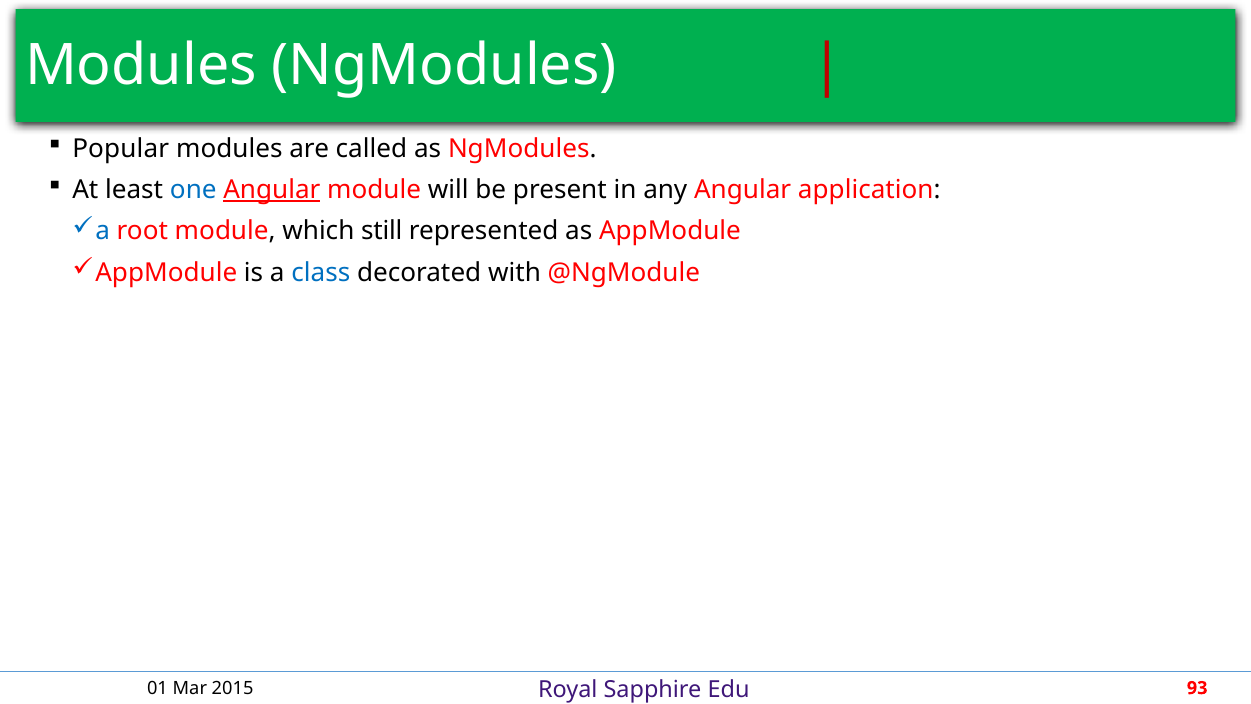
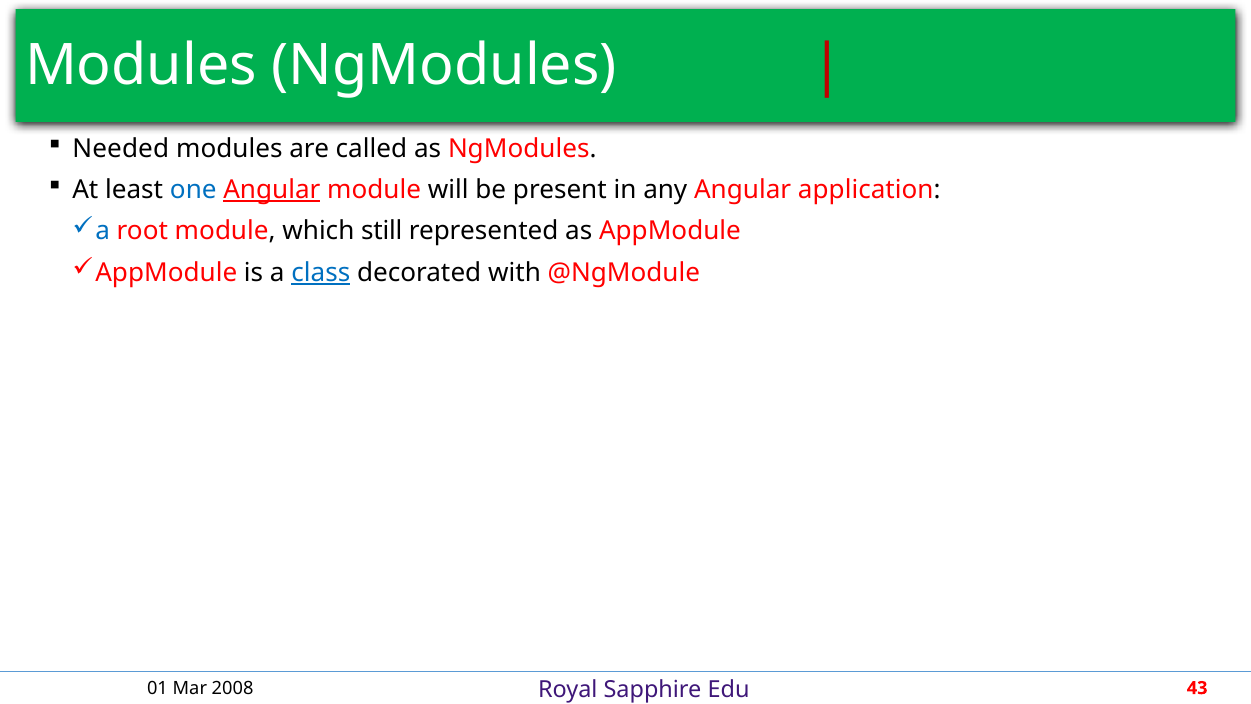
Popular: Popular -> Needed
class underline: none -> present
2015: 2015 -> 2008
93: 93 -> 43
